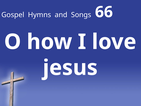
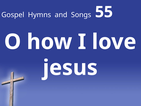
66: 66 -> 55
